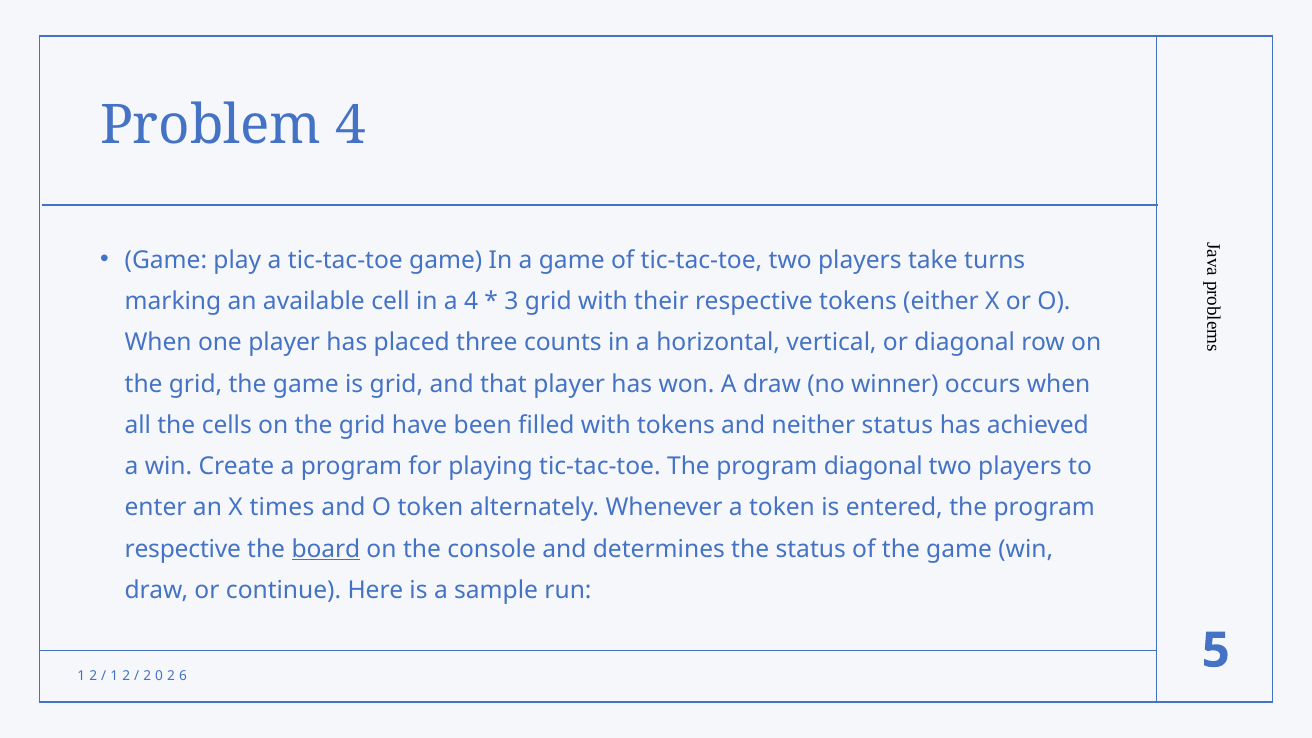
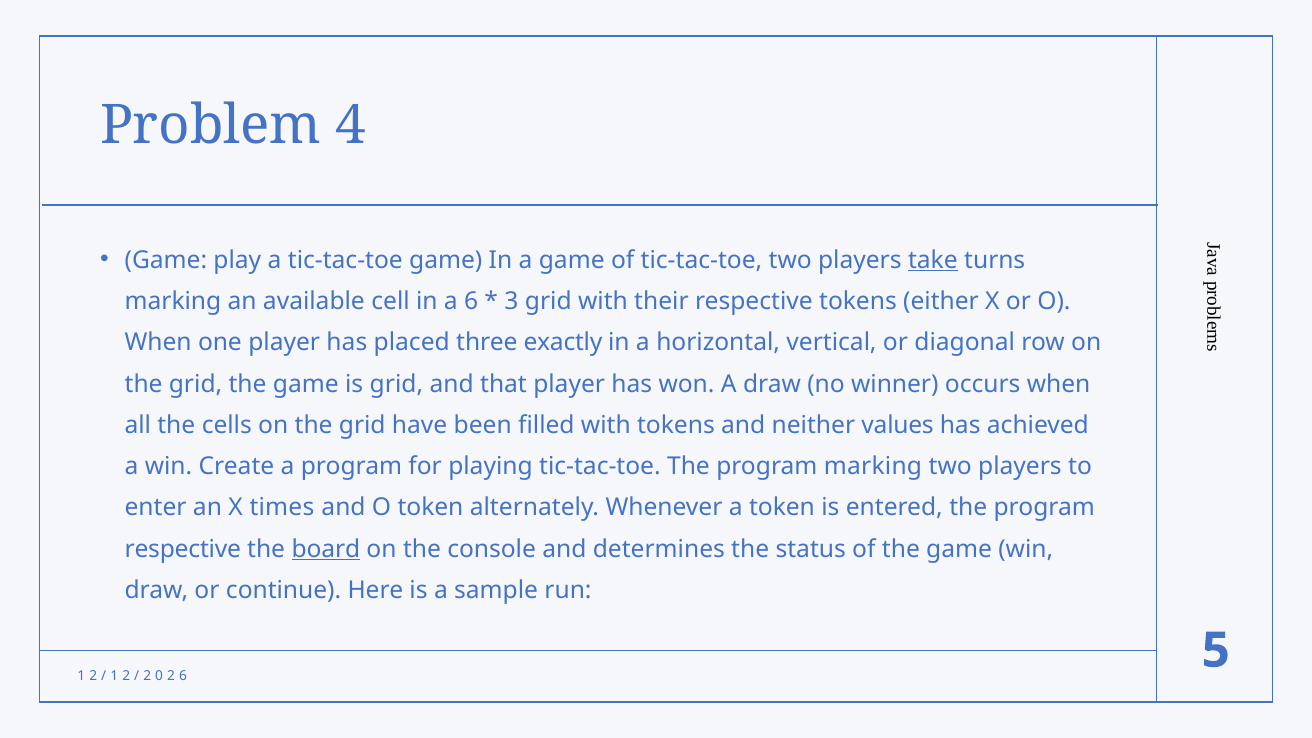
take underline: none -> present
a 4: 4 -> 6
counts: counts -> exactly
neither status: status -> values
program diagonal: diagonal -> marking
